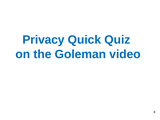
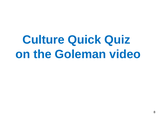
Privacy: Privacy -> Culture
